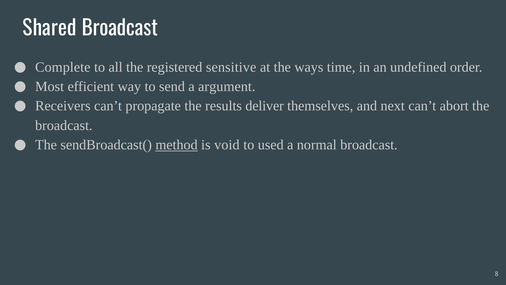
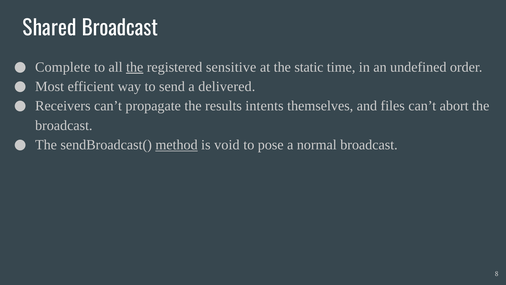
the at (135, 67) underline: none -> present
ways: ways -> static
argument: argument -> delivered
deliver: deliver -> intents
next: next -> files
used: used -> pose
